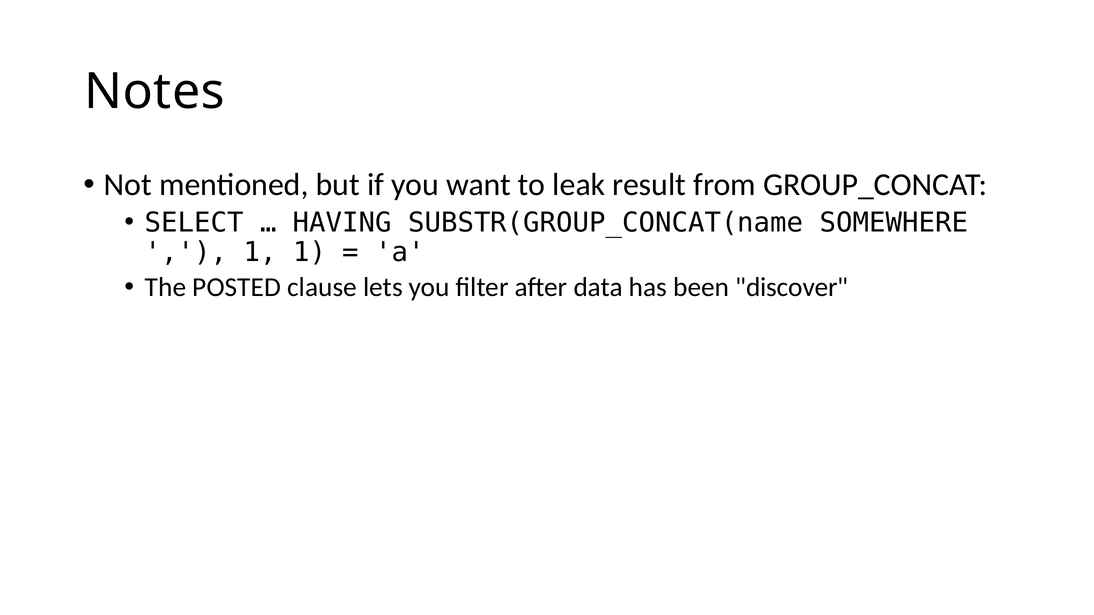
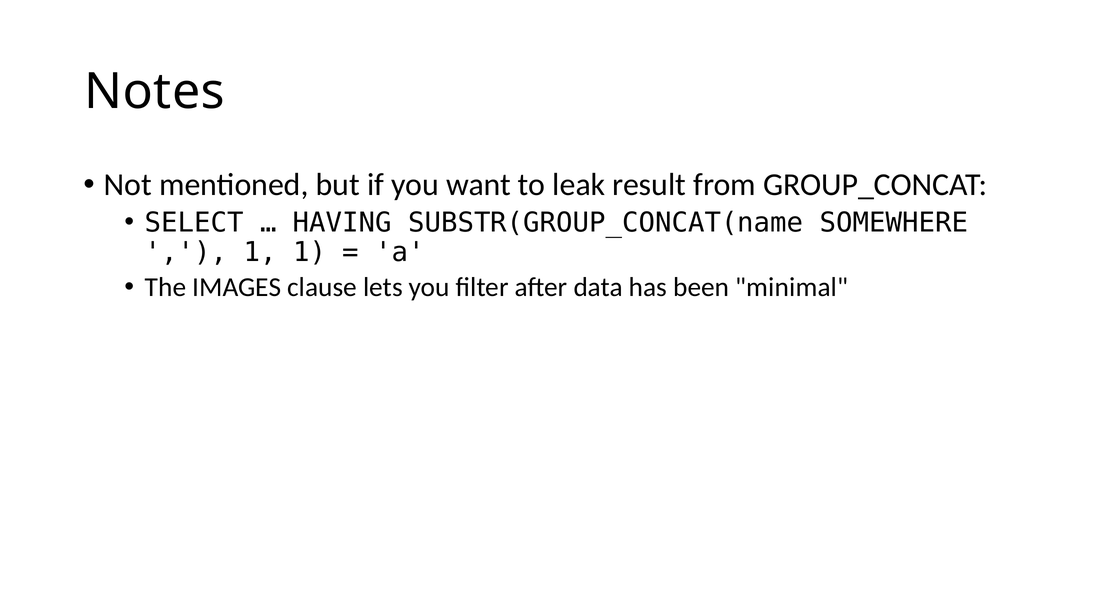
POSTED: POSTED -> IMAGES
discover: discover -> minimal
